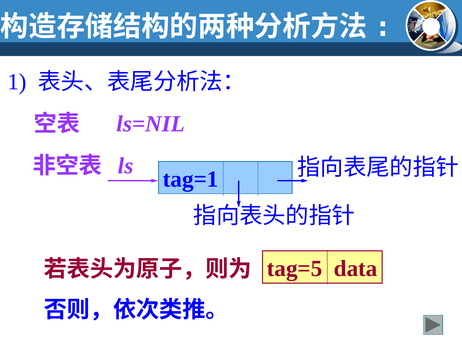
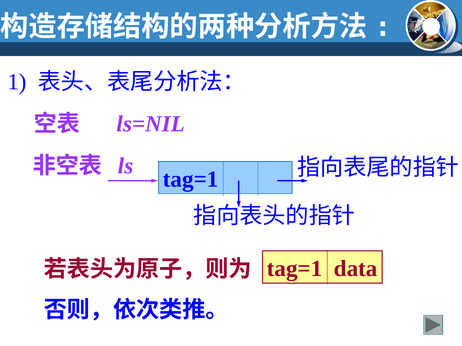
tag=5 at (295, 269): tag=5 -> tag=1
